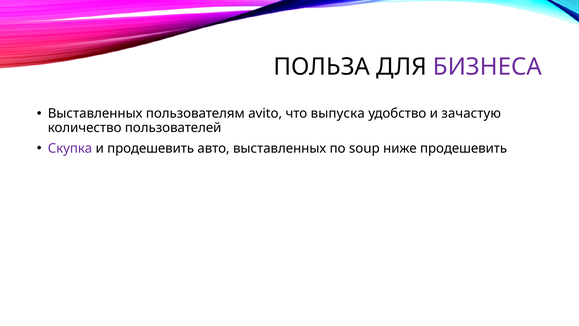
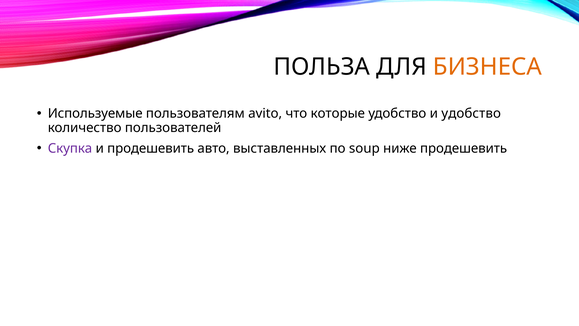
БИЗНЕСА colour: purple -> orange
Выставленных at (95, 113): Выставленных -> Используемые
выпуска: выпуска -> которые
и зачастую: зачастую -> удобство
